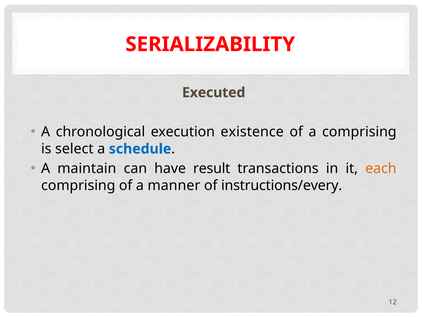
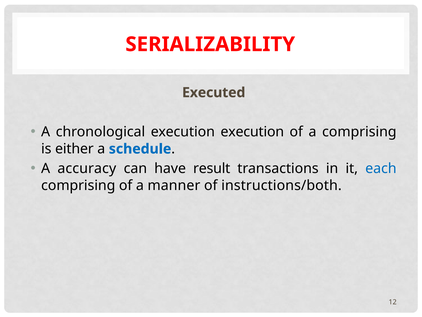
execution existence: existence -> execution
select: select -> either
maintain: maintain -> accuracy
each colour: orange -> blue
instructions/every: instructions/every -> instructions/both
